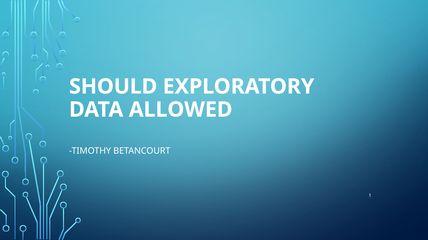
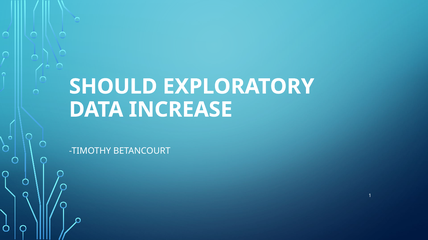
ALLOWED: ALLOWED -> INCREASE
